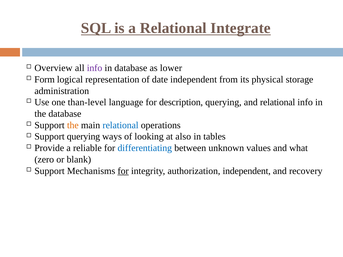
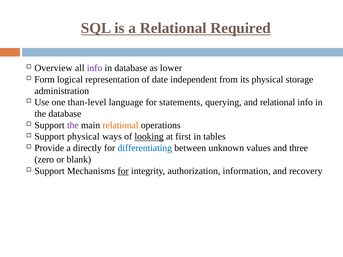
Integrate: Integrate -> Required
description: description -> statements
the at (73, 125) colour: orange -> purple
relational at (121, 125) colour: blue -> orange
Support querying: querying -> physical
looking underline: none -> present
also: also -> first
reliable: reliable -> directly
what: what -> three
authorization independent: independent -> information
